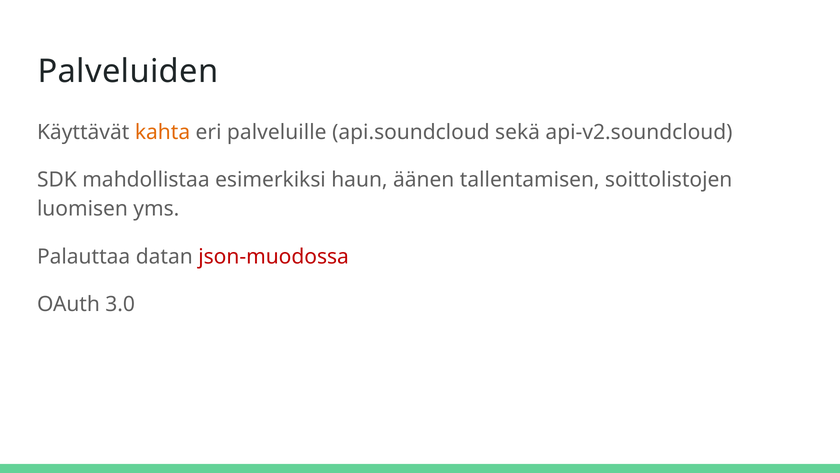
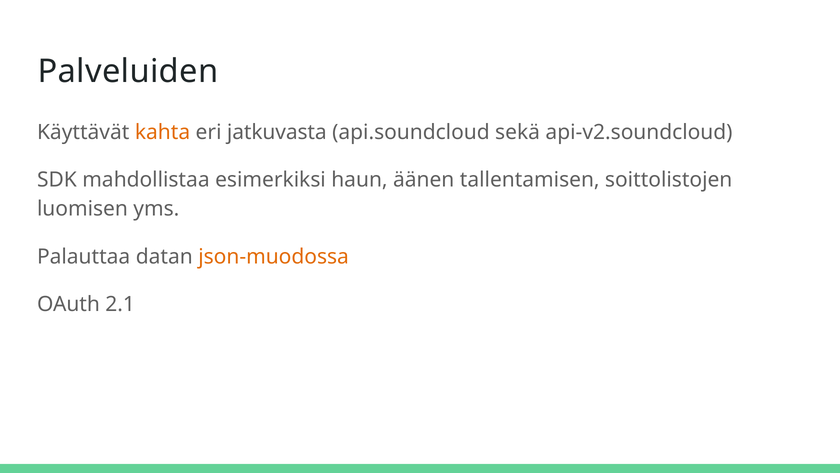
palveluille: palveluille -> jatkuvasta
json-muodossa colour: red -> orange
3.0: 3.0 -> 2.1
